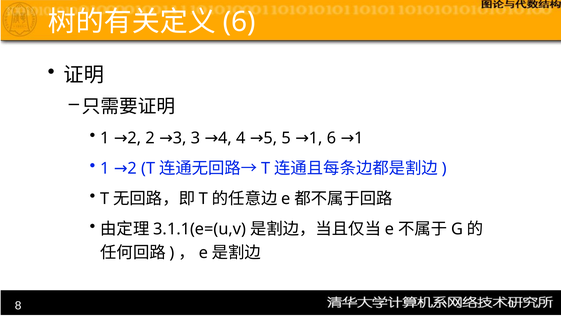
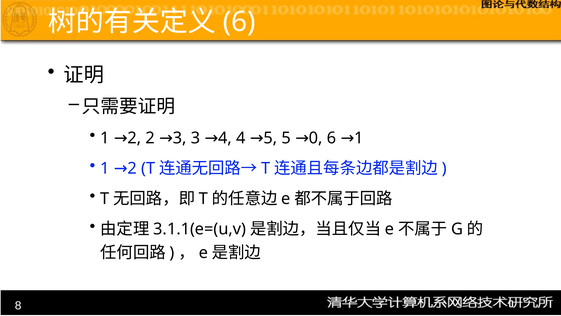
5 1: 1 -> 0
